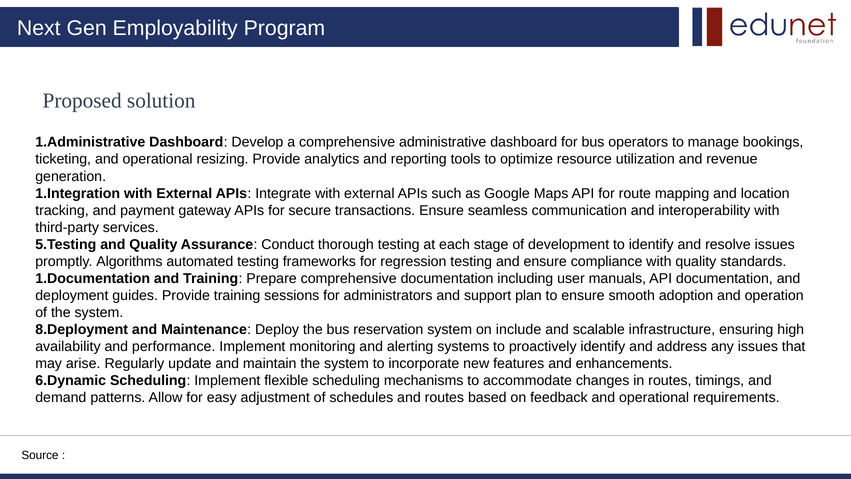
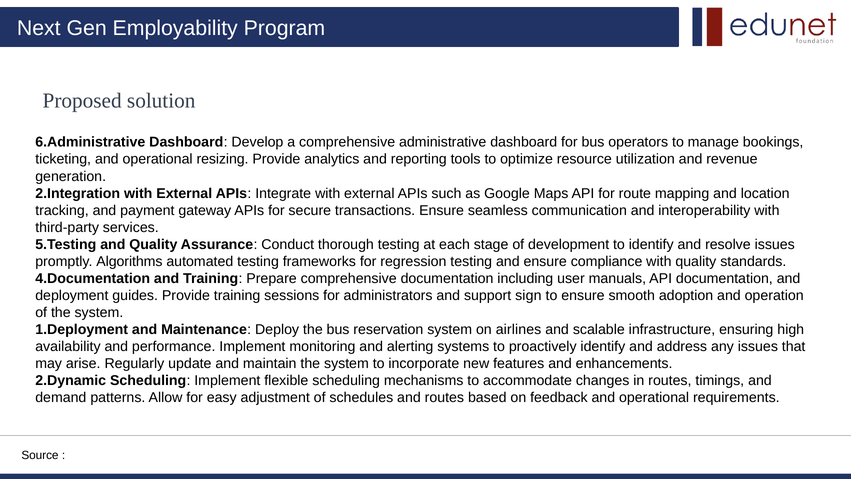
1.Administrative: 1.Administrative -> 6.Administrative
1.Integration: 1.Integration -> 2.Integration
1.Documentation: 1.Documentation -> 4.Documentation
plan: plan -> sign
8.Deployment: 8.Deployment -> 1.Deployment
include: include -> airlines
6.Dynamic: 6.Dynamic -> 2.Dynamic
